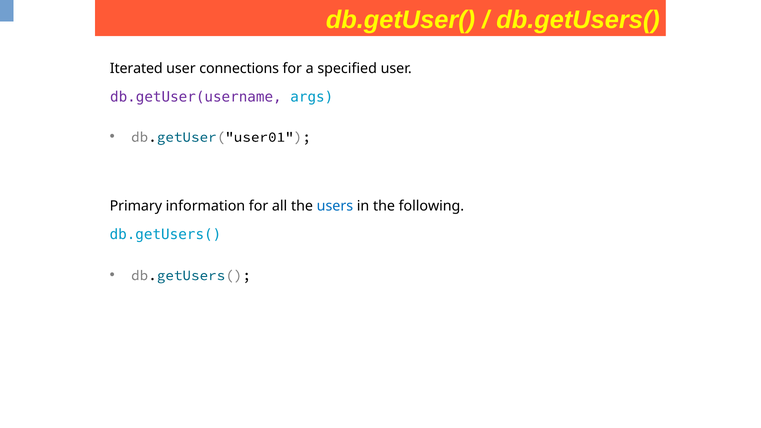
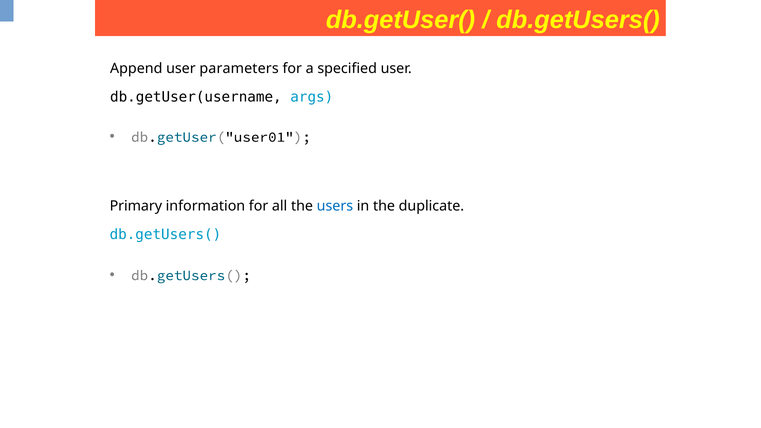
Iterated: Iterated -> Append
connections: connections -> parameters
db.getUser(username colour: purple -> black
following: following -> duplicate
